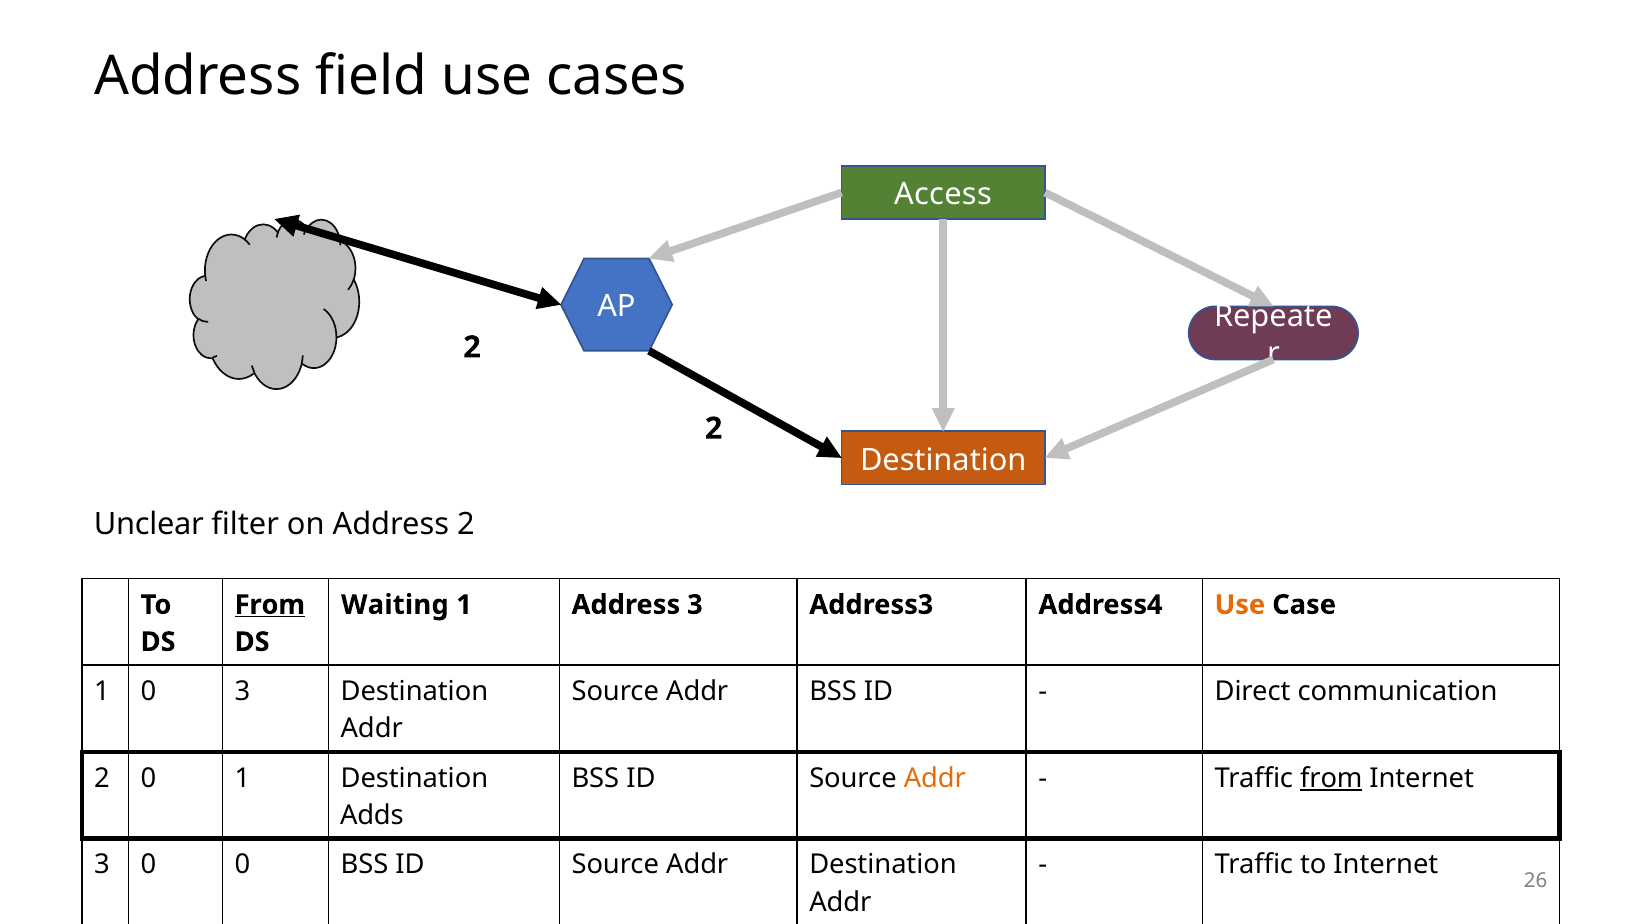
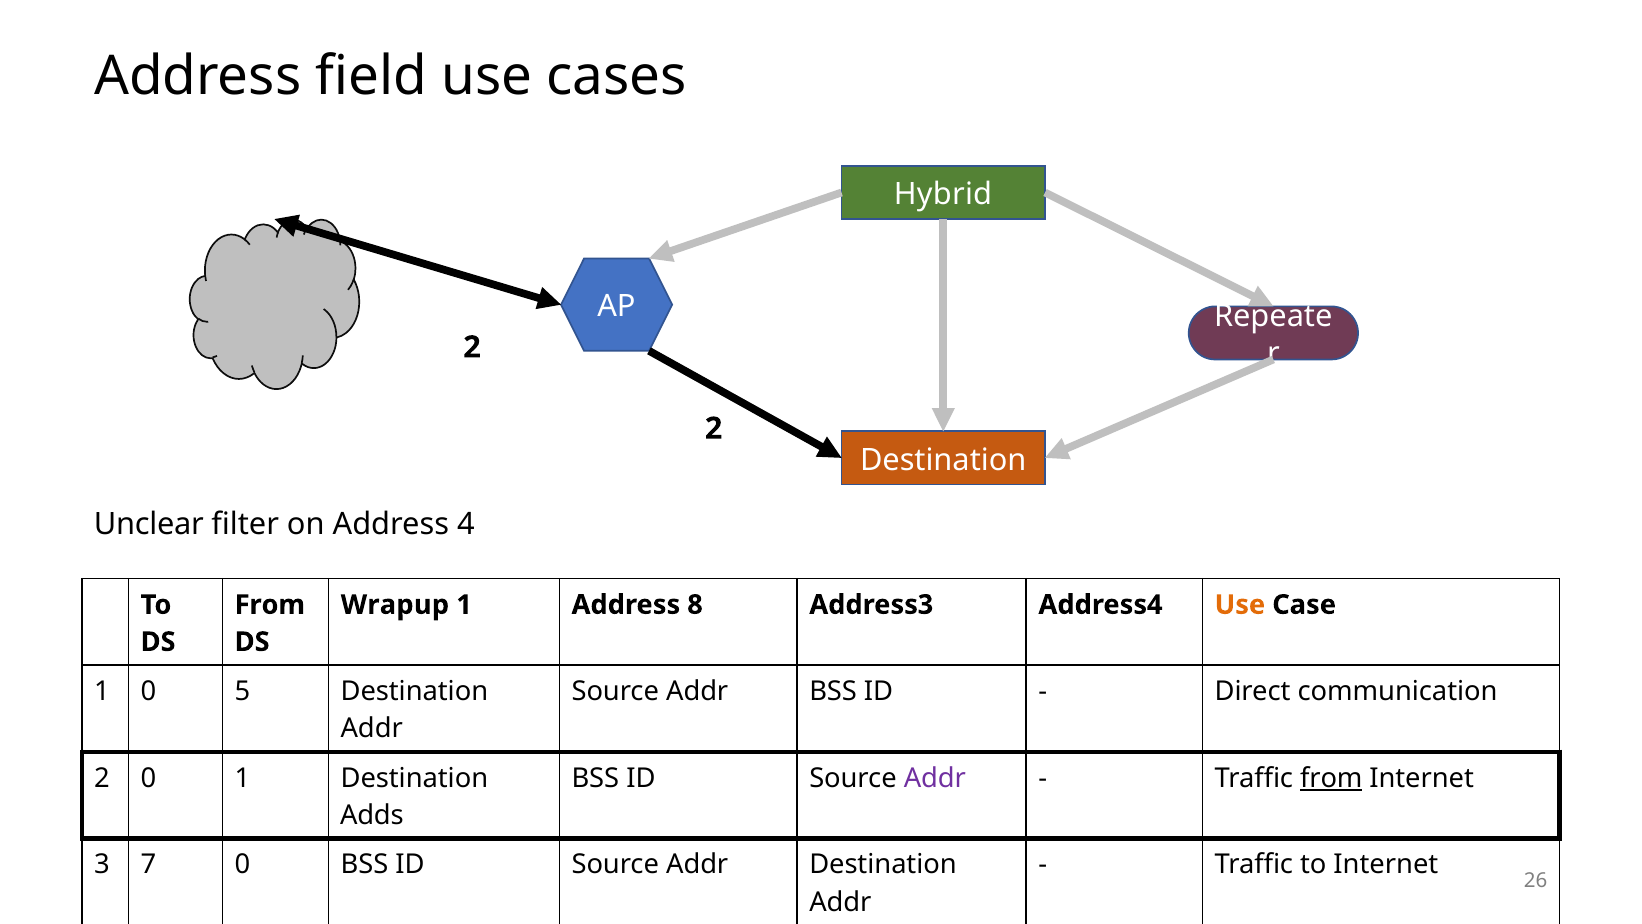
Access: Access -> Hybrid
Address 2: 2 -> 4
From at (270, 605) underline: present -> none
Waiting: Waiting -> Wrapup
Address 3: 3 -> 8
0 3: 3 -> 5
Addr at (935, 778) colour: orange -> purple
3 0: 0 -> 7
